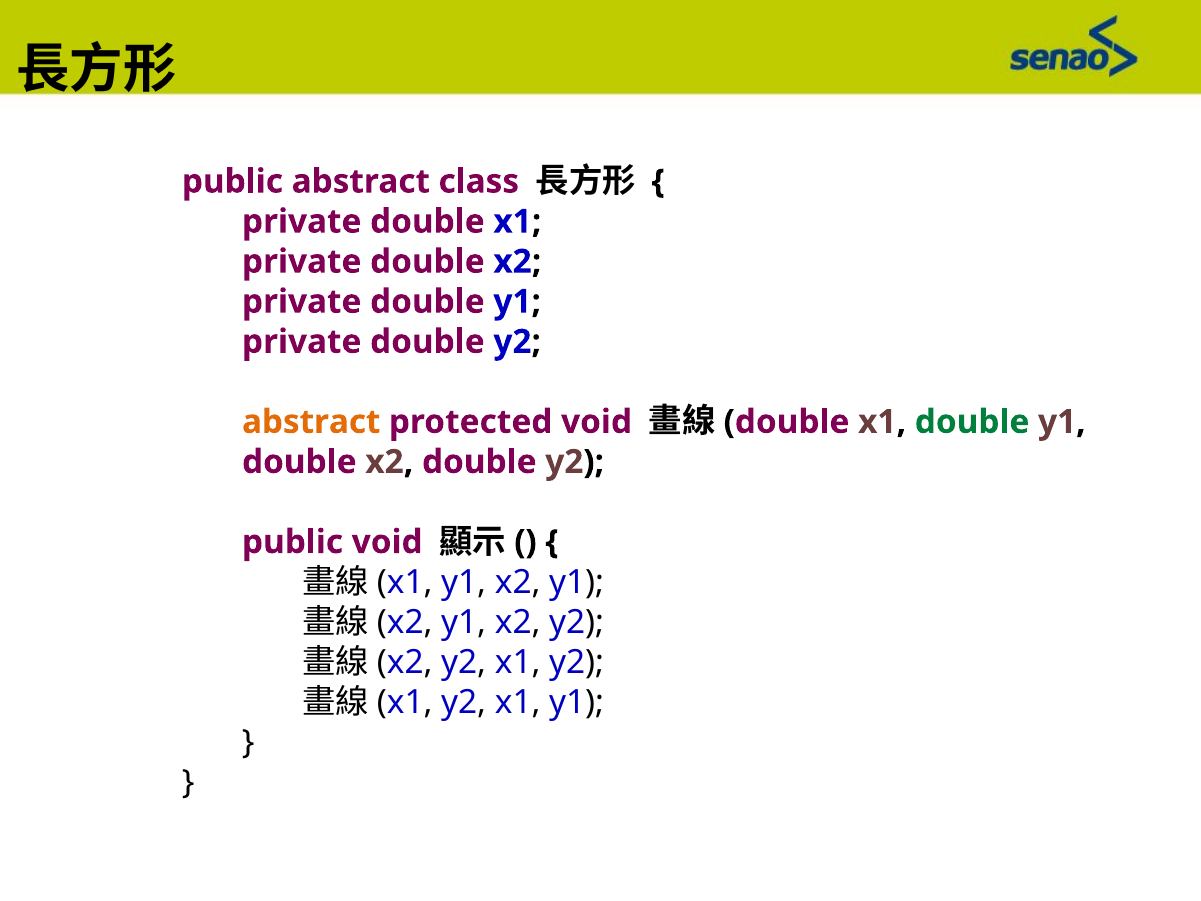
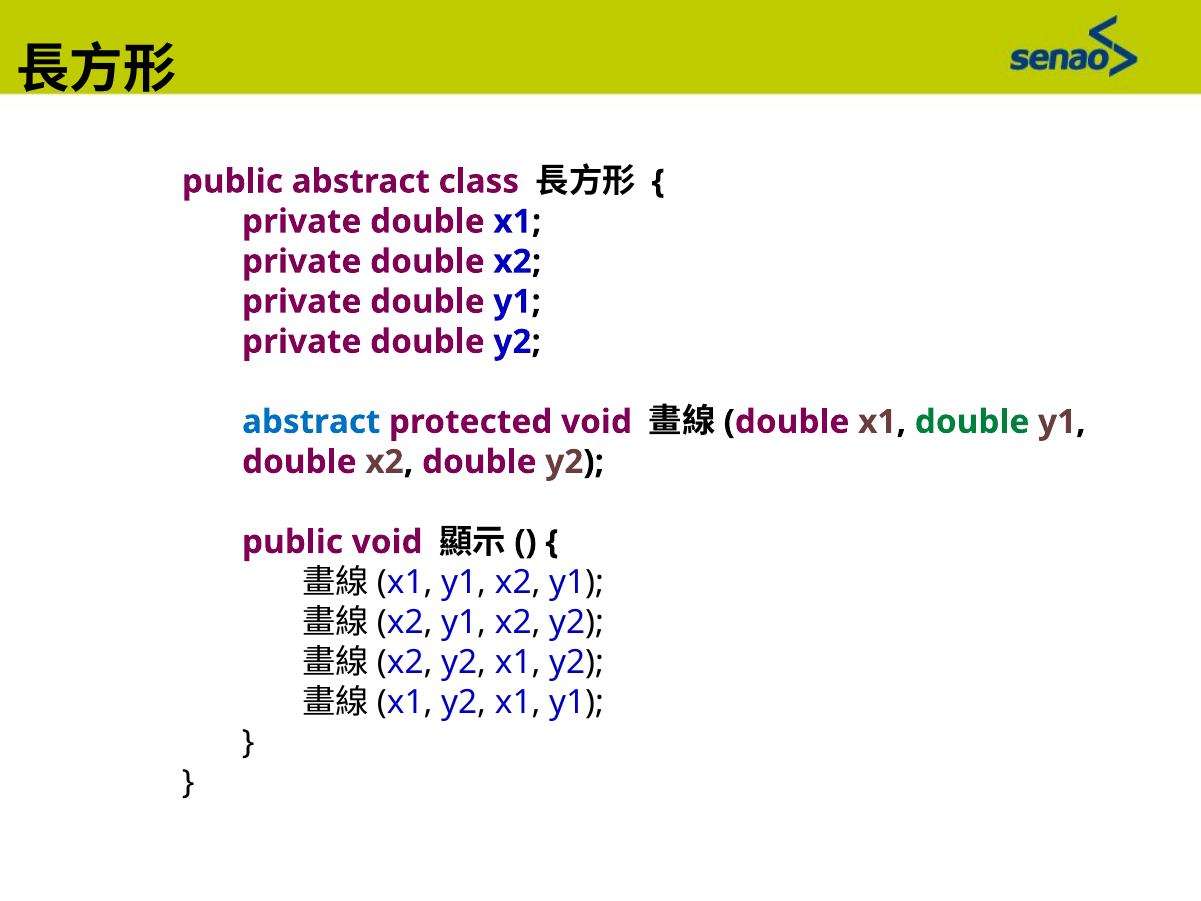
abstract at (311, 422) colour: orange -> blue
